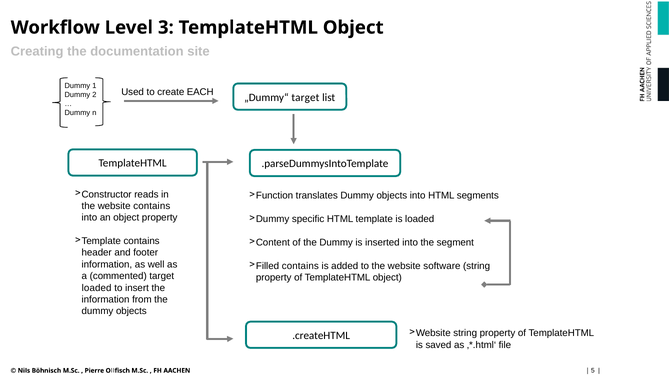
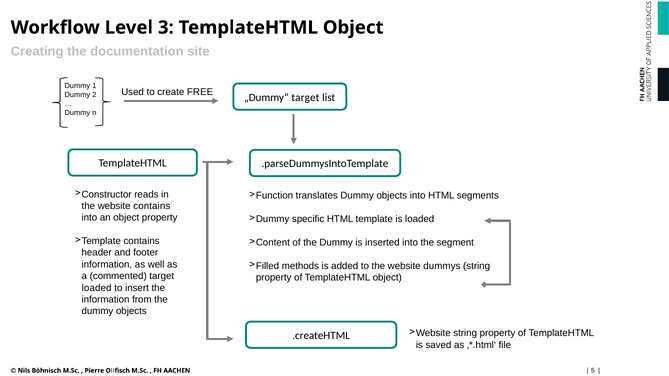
EACH: EACH -> FREE
contains at (300, 266): contains -> methods
software: software -> dummys
